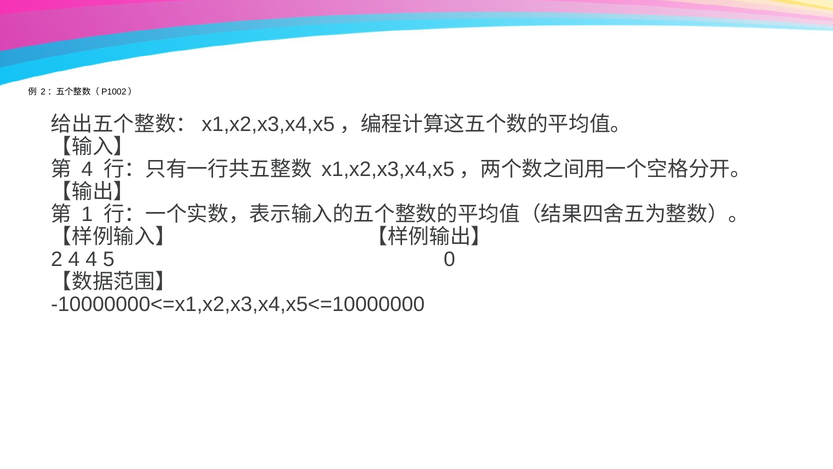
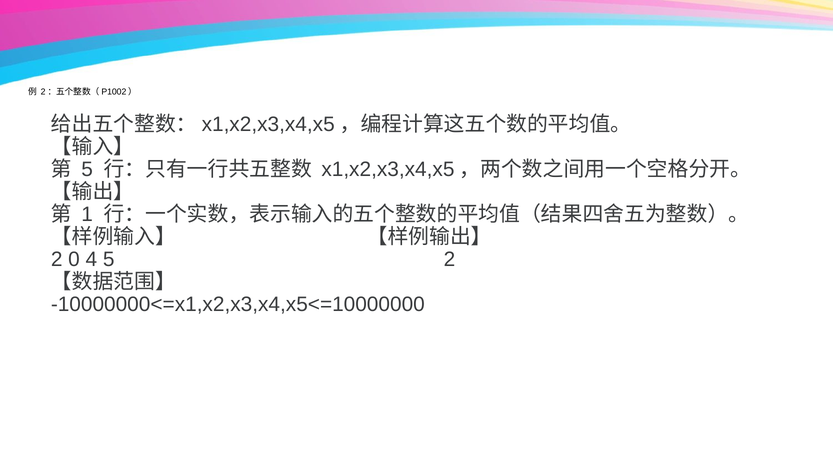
4 at (87, 169): 4 -> 5
2 4: 4 -> 0
5 0: 0 -> 2
